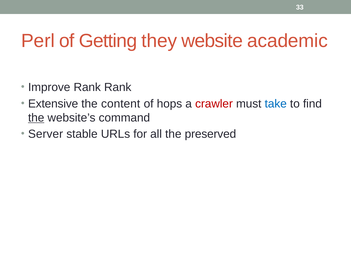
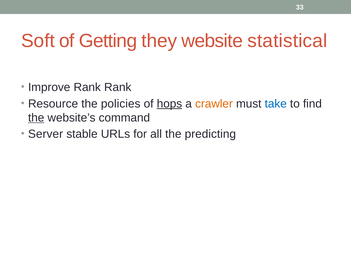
Perl: Perl -> Soft
academic: academic -> statistical
Extensive: Extensive -> Resource
content: content -> policies
hops underline: none -> present
crawler colour: red -> orange
preserved: preserved -> predicting
